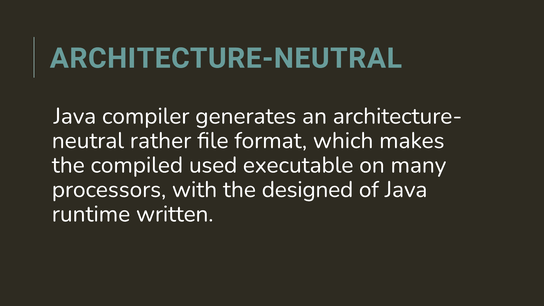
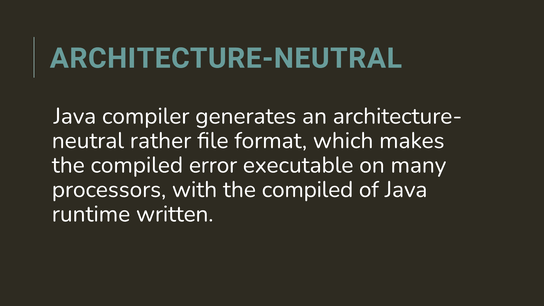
used: used -> error
with the designed: designed -> compiled
